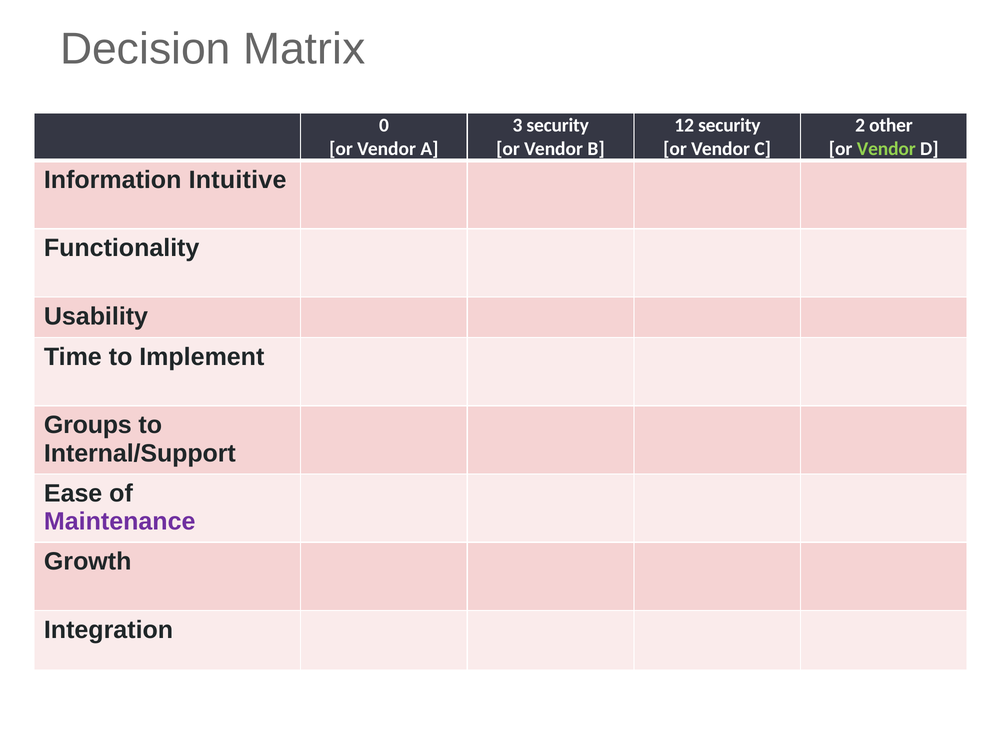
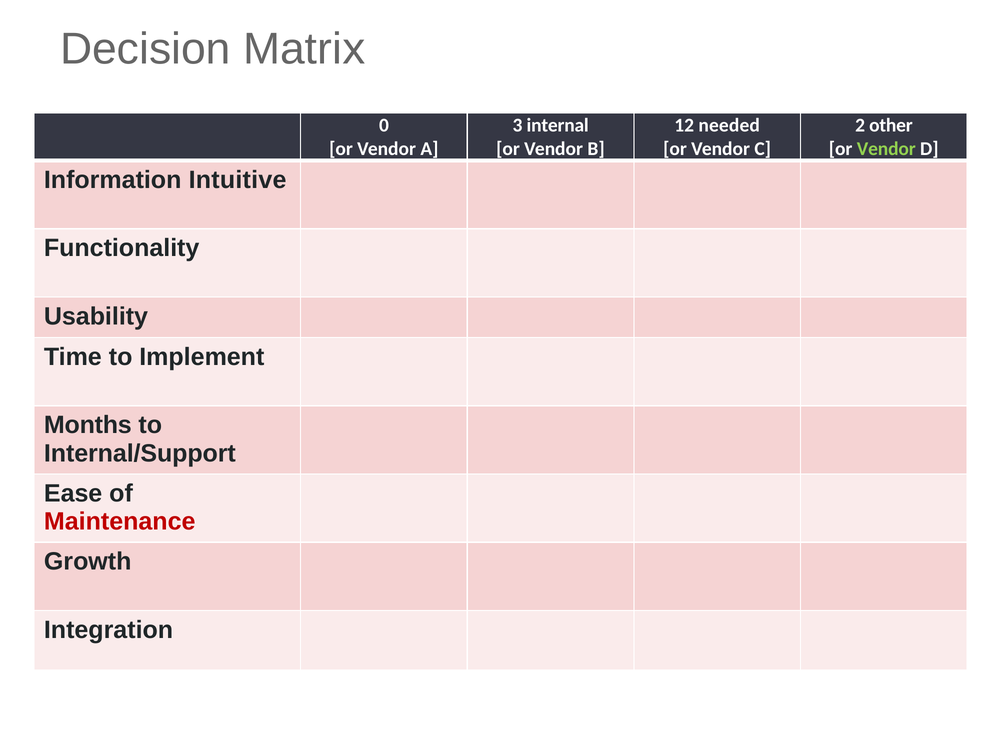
3 security: security -> internal
12 security: security -> needed
Groups: Groups -> Months
Maintenance colour: purple -> red
